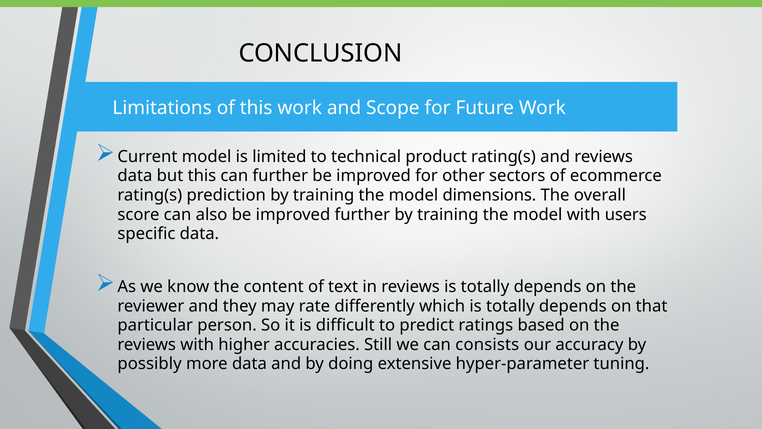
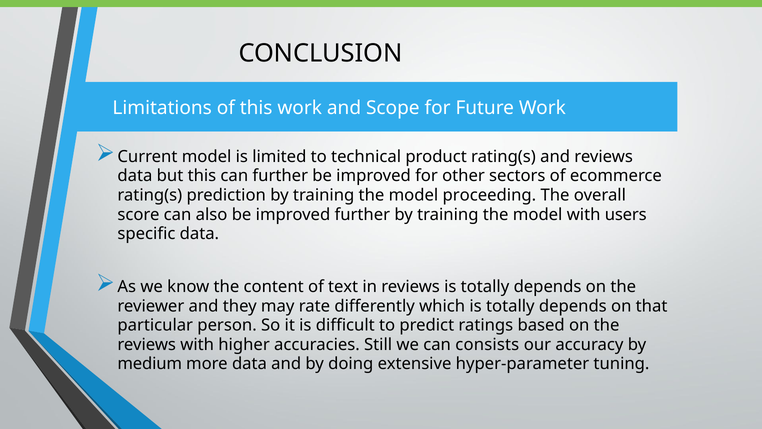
dimensions: dimensions -> proceeding
possibly: possibly -> medium
